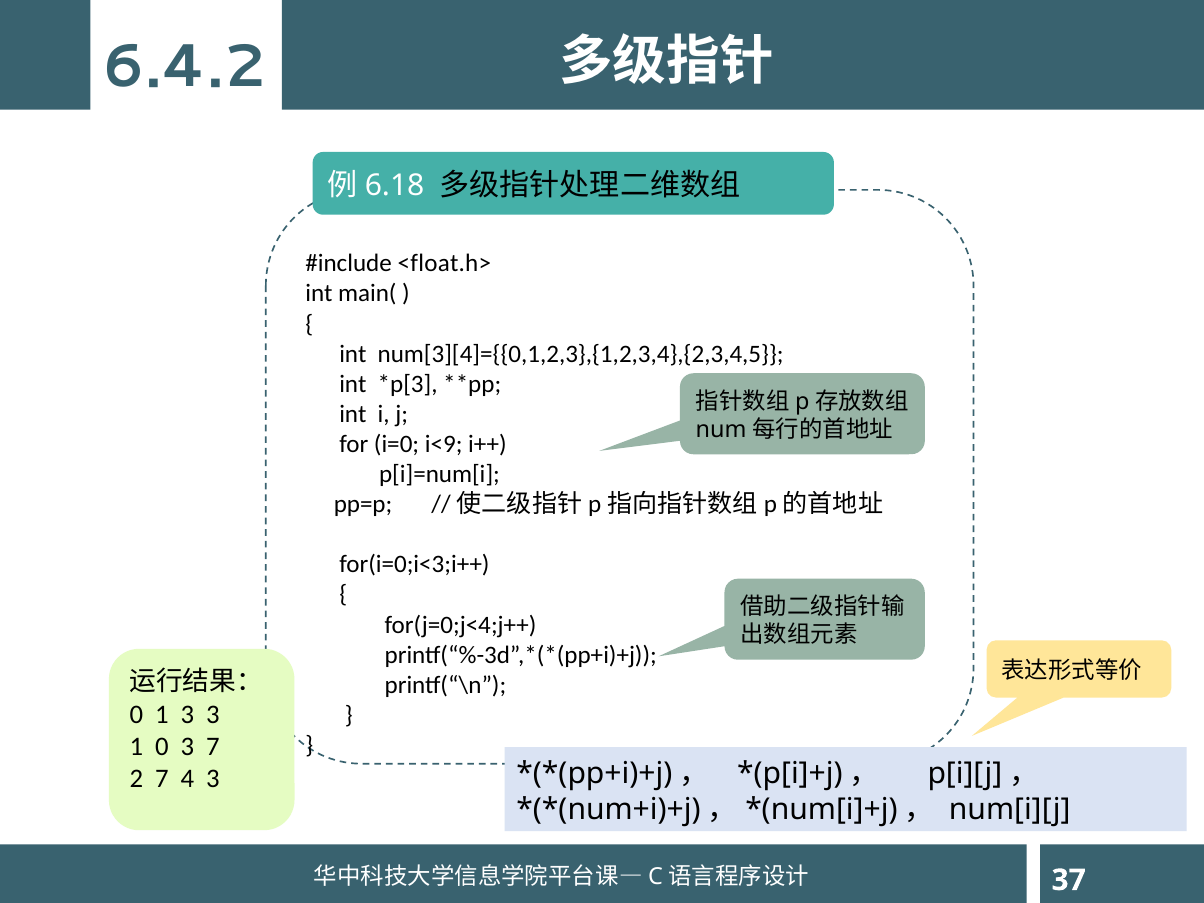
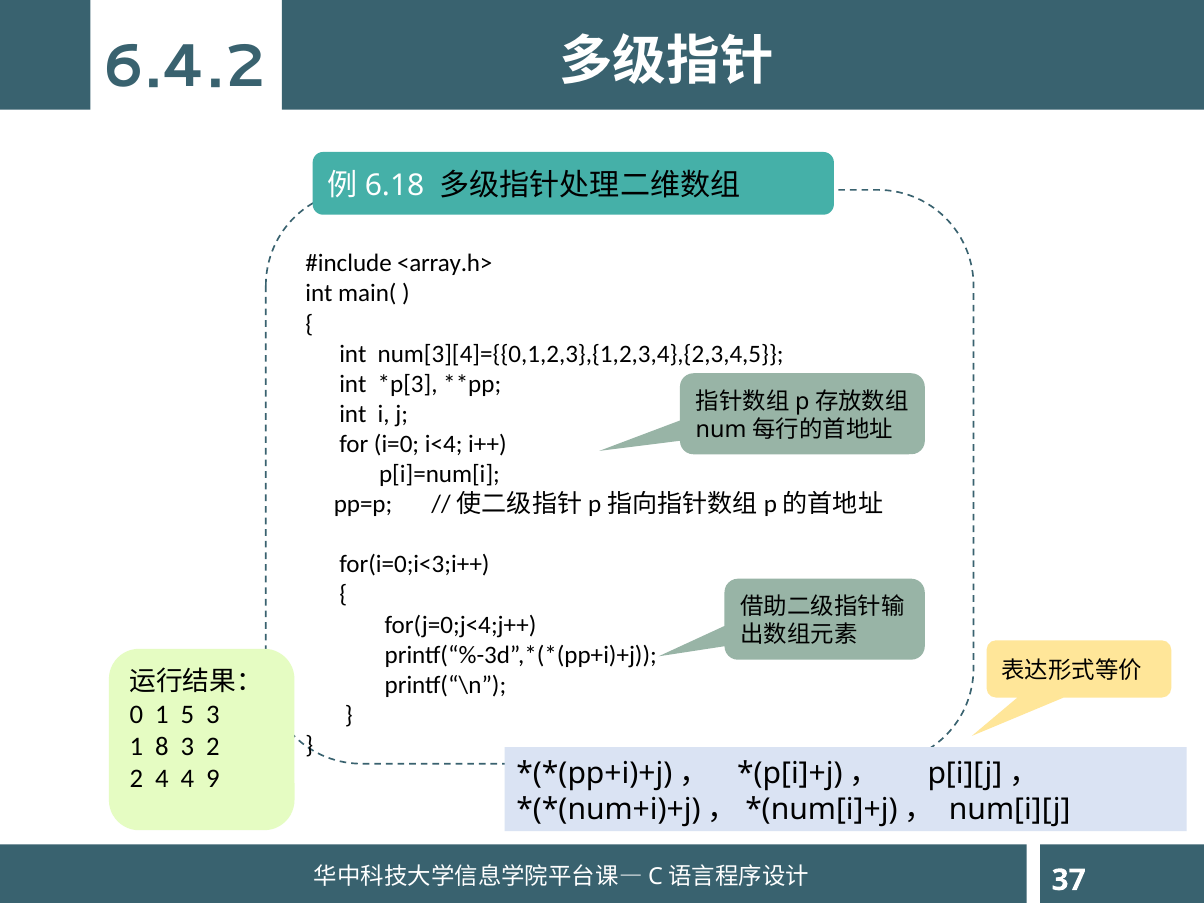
<float.h>: <float.h> -> <array.h>
i<9: i<9 -> i<4
1 3: 3 -> 5
1 0: 0 -> 8
3 7: 7 -> 2
2 7: 7 -> 4
4 3: 3 -> 9
